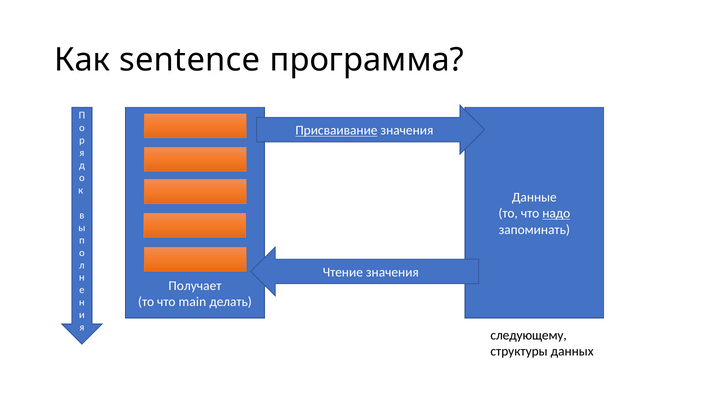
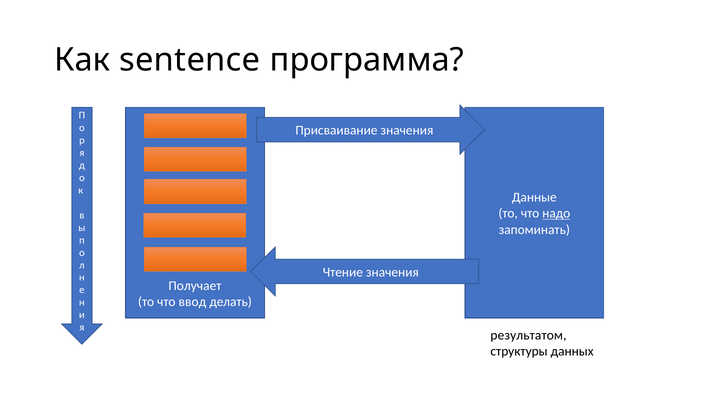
Присваивание underline: present -> none
main: main -> ввод
следующему: следующему -> результатом
